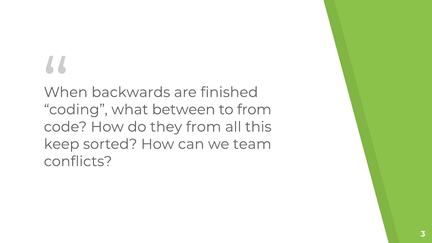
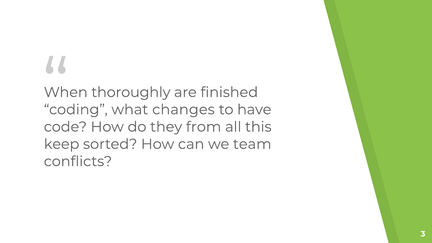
backwards: backwards -> thoroughly
between: between -> changes
to from: from -> have
